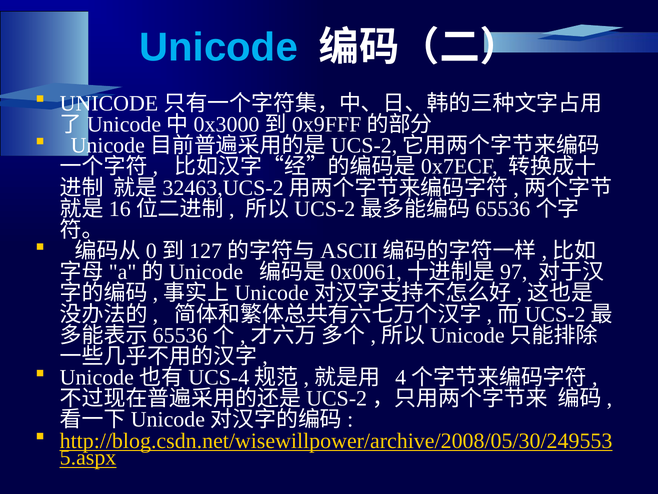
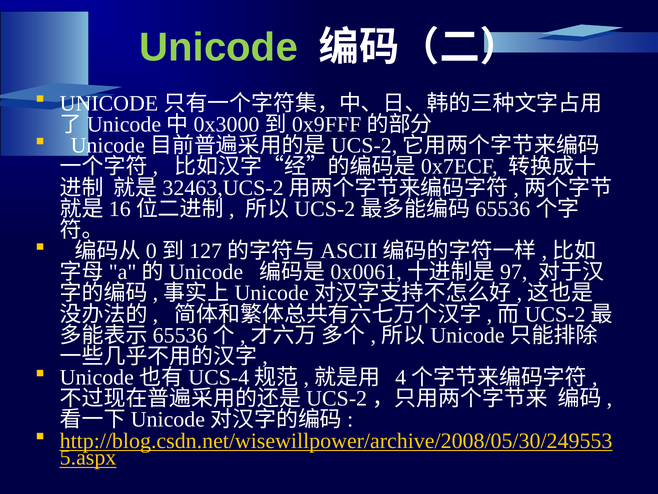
Unicode colour: light blue -> light green
